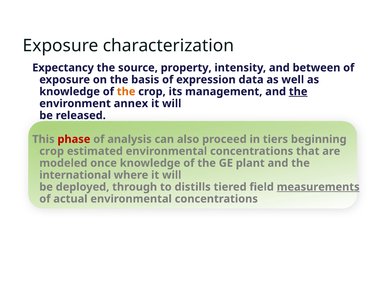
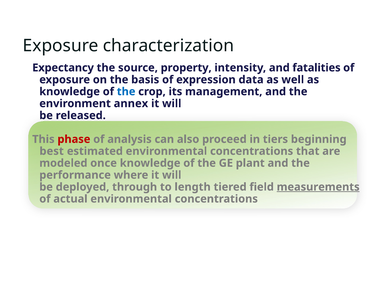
between: between -> fatalities
the at (126, 92) colour: orange -> blue
the at (298, 92) underline: present -> none
crop at (52, 151): crop -> best
international: international -> performance
distills: distills -> length
